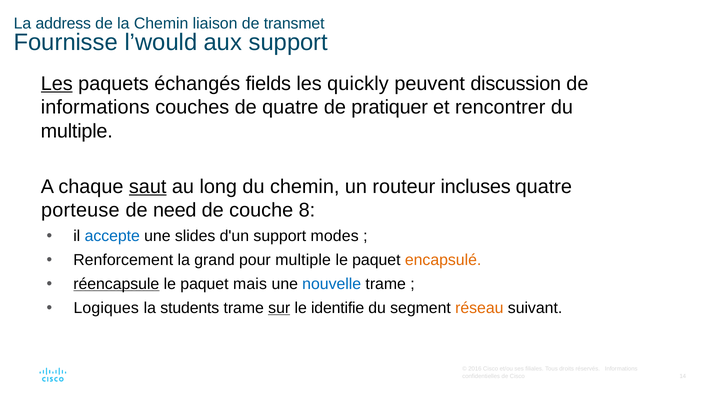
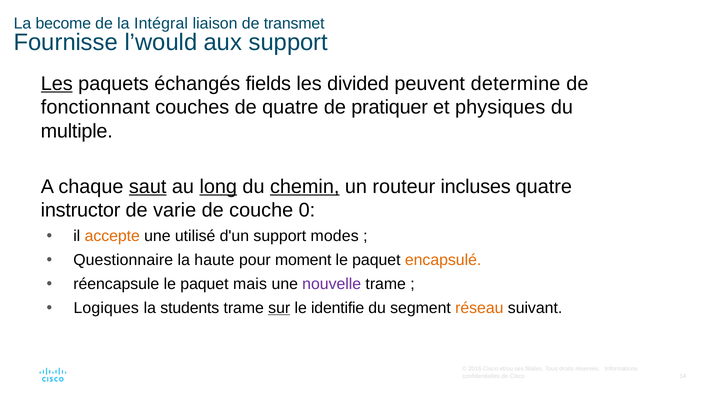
address: address -> become
la Chemin: Chemin -> Intégral
quickly: quickly -> divided
discussion: discussion -> determine
informations at (95, 107): informations -> fonctionnant
rencontrer: rencontrer -> physiques
long underline: none -> present
chemin at (305, 187) underline: none -> present
porteuse: porteuse -> instructor
need: need -> varie
8: 8 -> 0
accepte colour: blue -> orange
slides: slides -> utilisé
Renforcement: Renforcement -> Questionnaire
grand: grand -> haute
pour multiple: multiple -> moment
réencapsule underline: present -> none
nouvelle colour: blue -> purple
